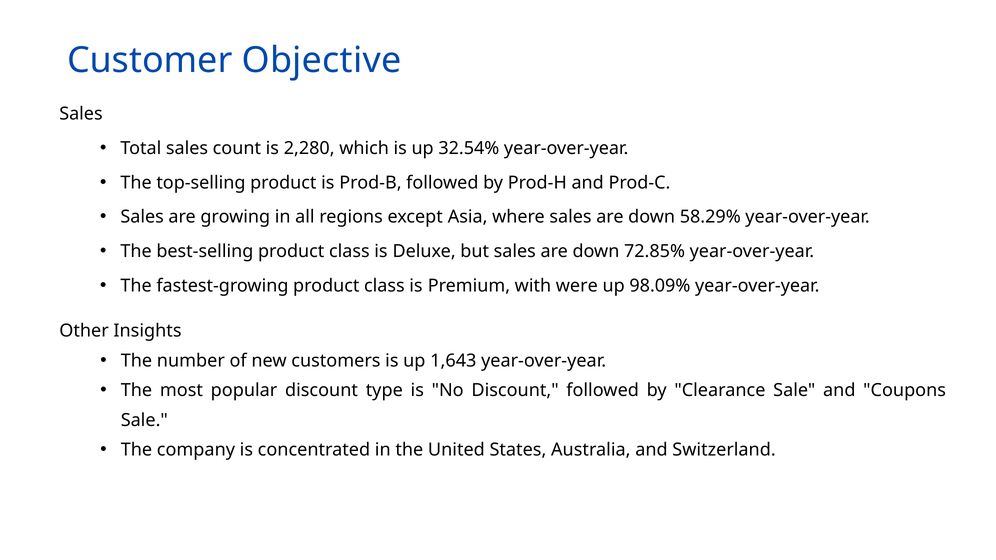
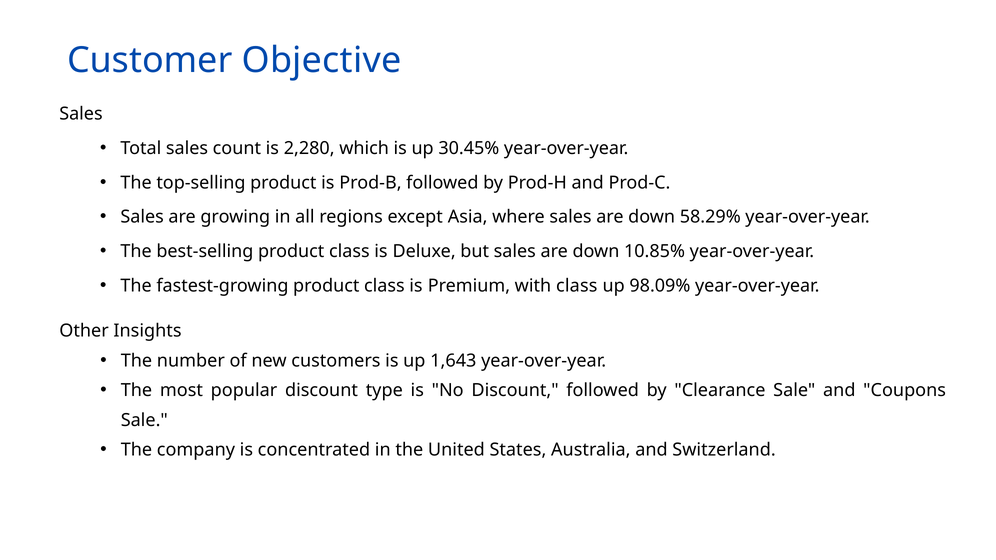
32.54%: 32.54% -> 30.45%
72.85%: 72.85% -> 10.85%
with were: were -> class
